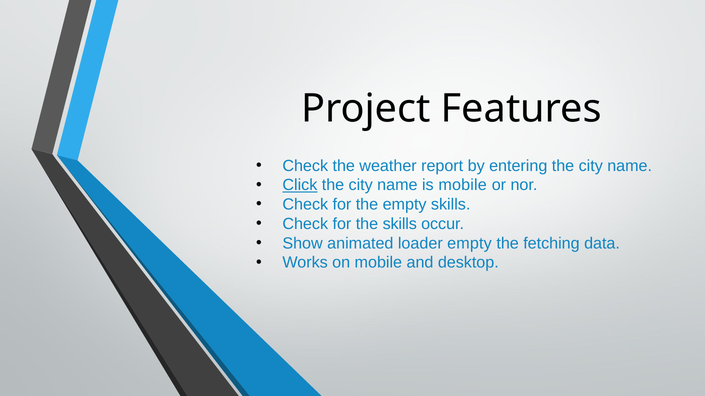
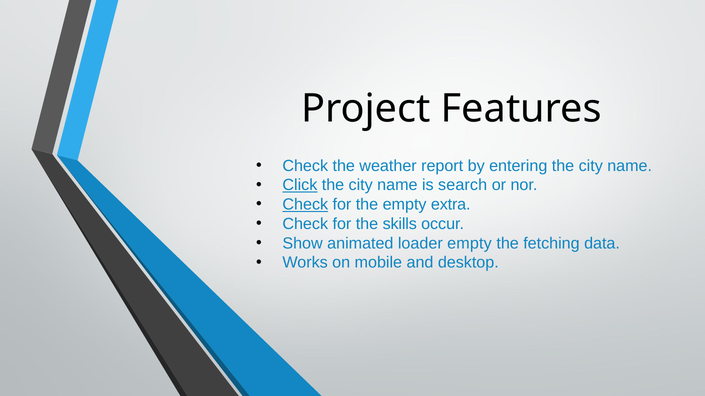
is mobile: mobile -> search
Check at (305, 205) underline: none -> present
empty skills: skills -> extra
